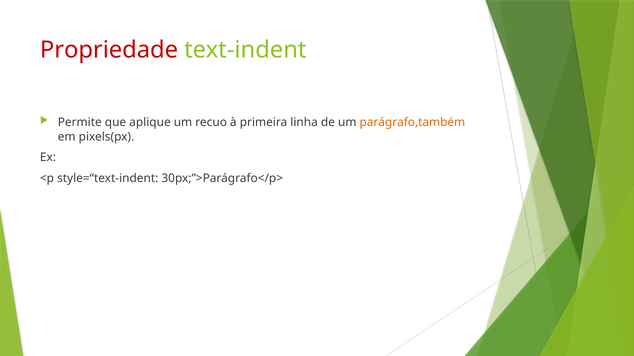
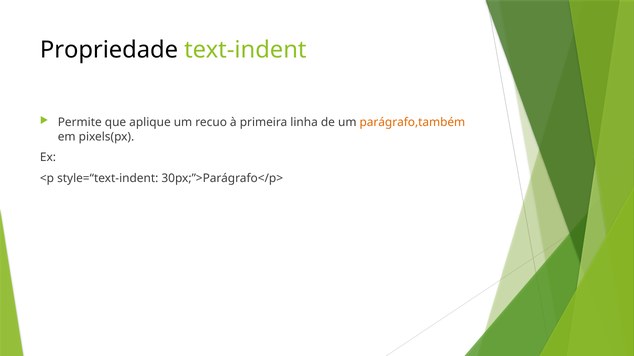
Propriedade colour: red -> black
